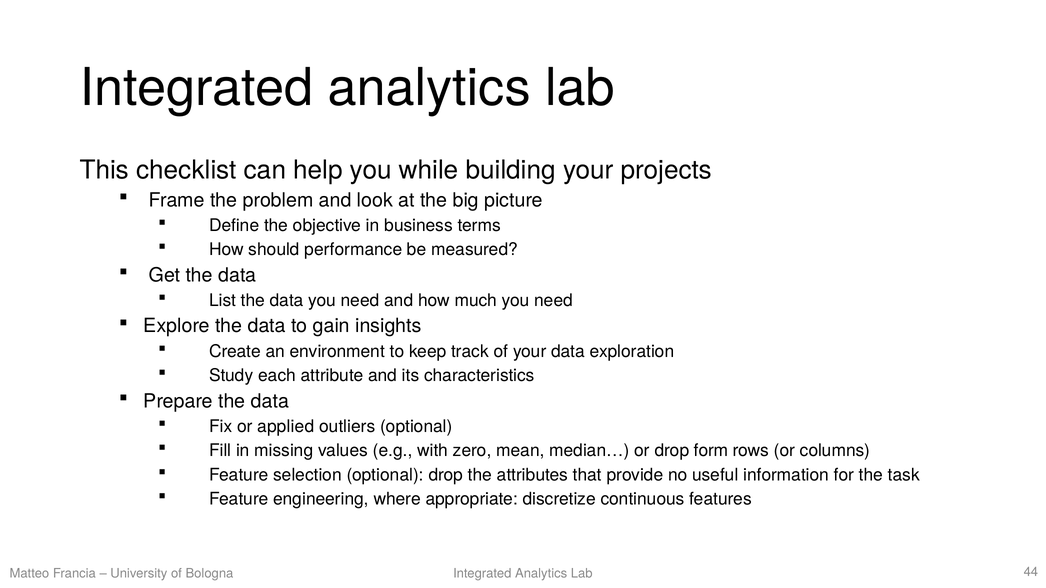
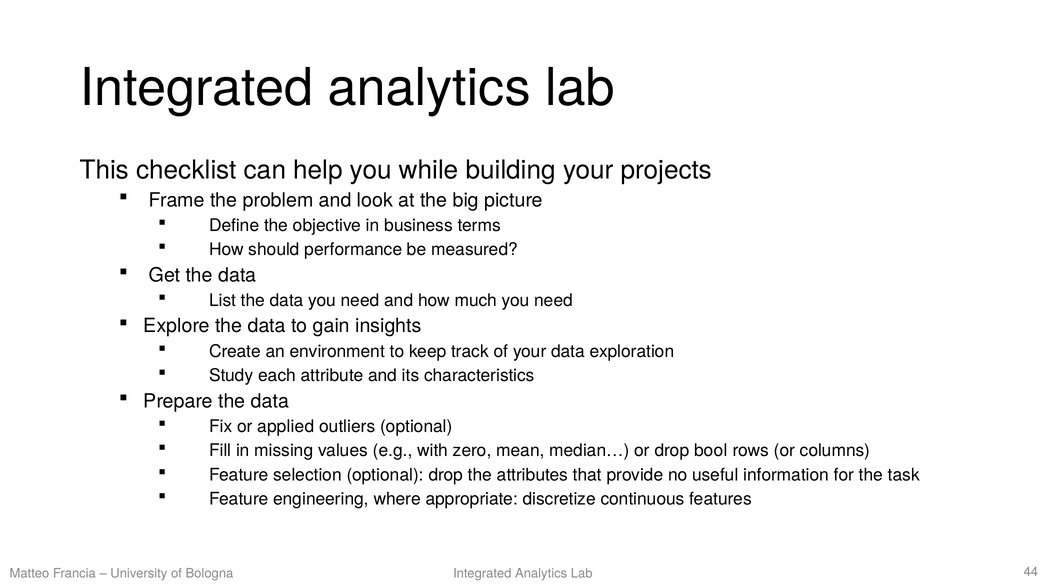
form: form -> bool
